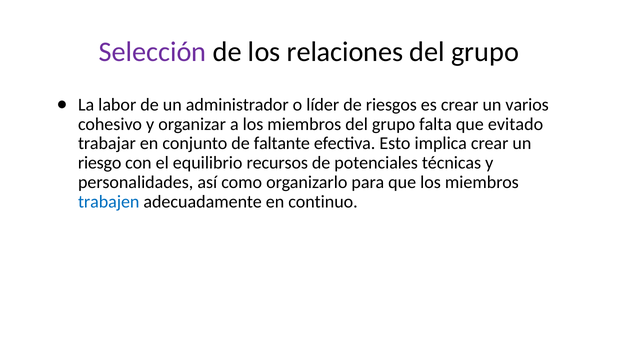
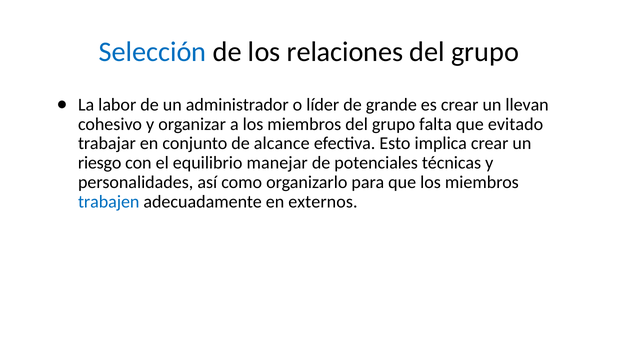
Selección colour: purple -> blue
riesgos: riesgos -> grande
varios: varios -> llevan
faltante: faltante -> alcance
recursos: recursos -> manejar
continuo: continuo -> externos
